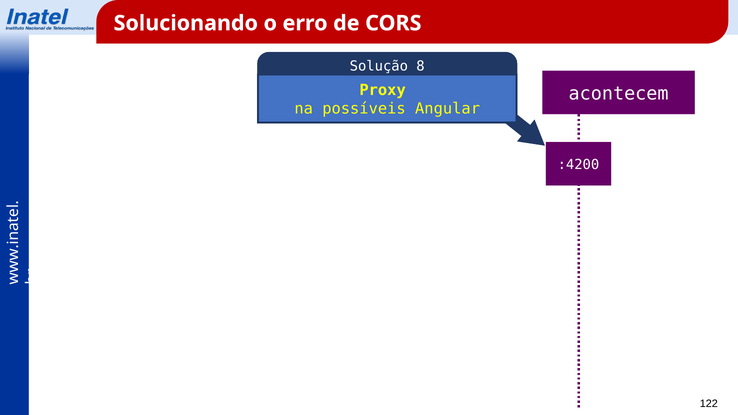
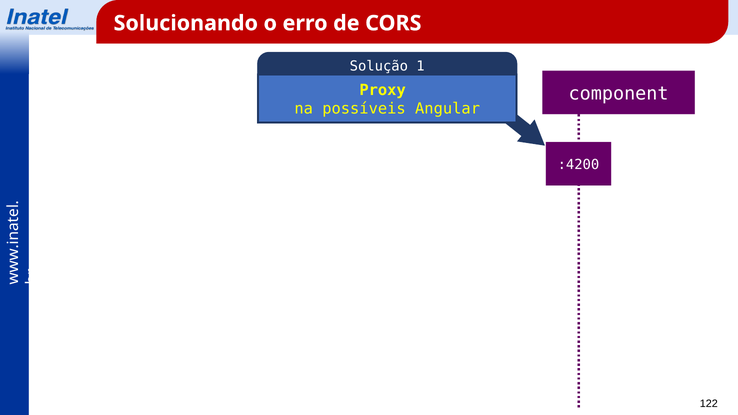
8: 8 -> 1
acontecem: acontecem -> component
